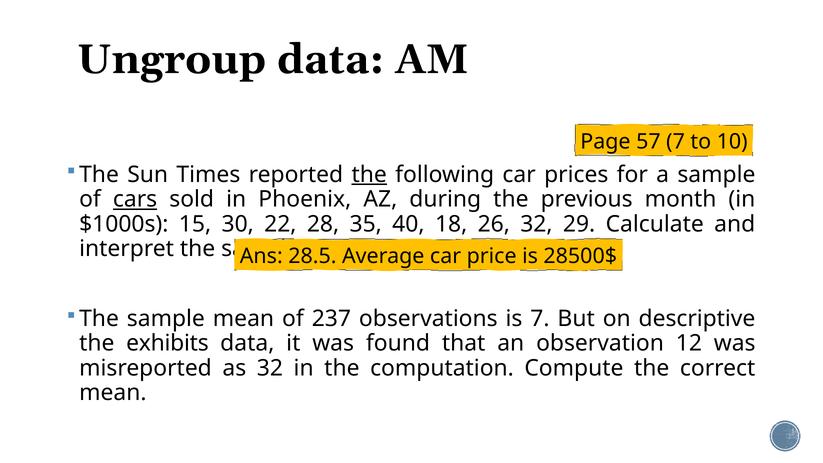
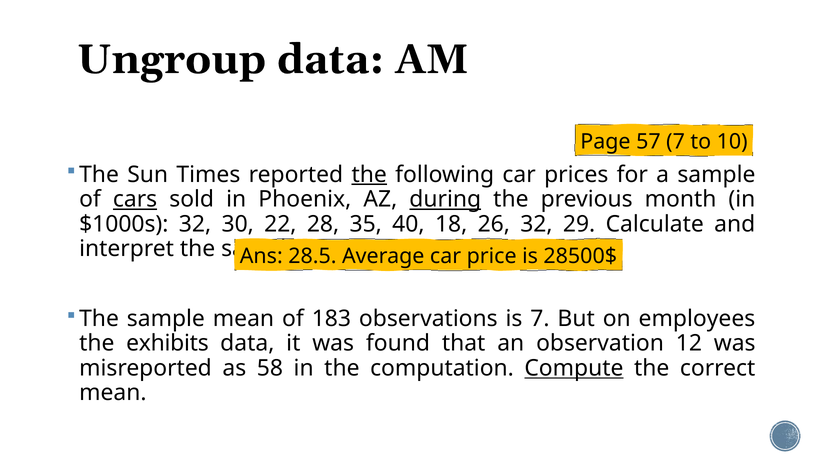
during underline: none -> present
$1000s 15: 15 -> 32
237: 237 -> 183
descriptive: descriptive -> employees
as 32: 32 -> 58
Compute underline: none -> present
